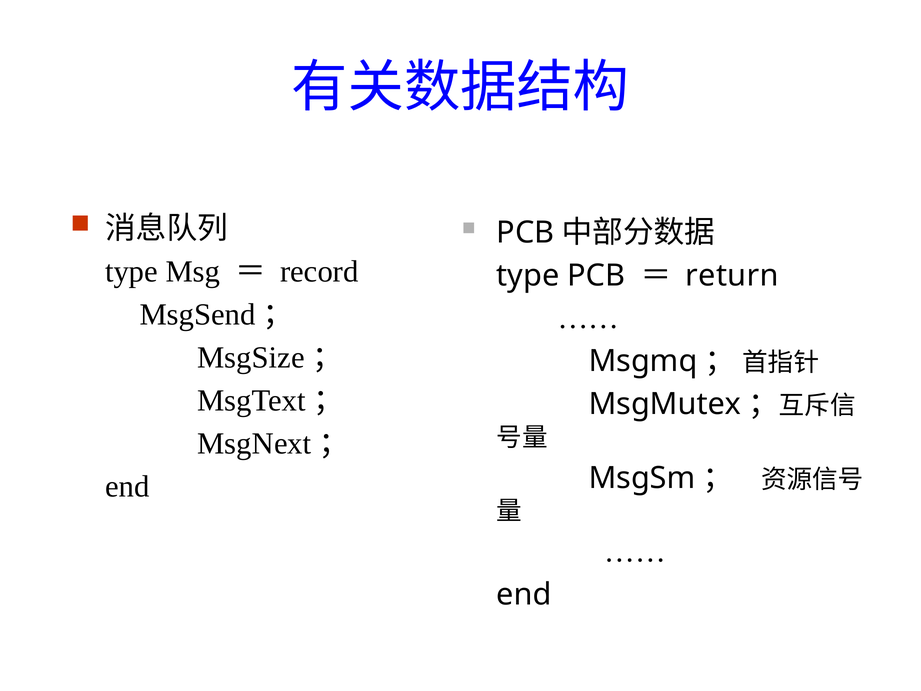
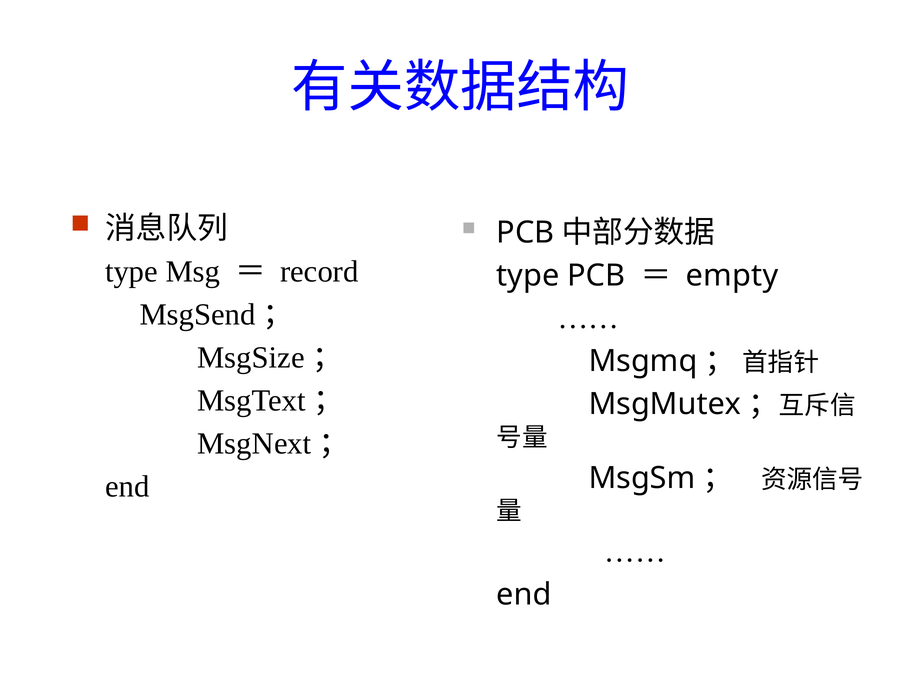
return: return -> empty
